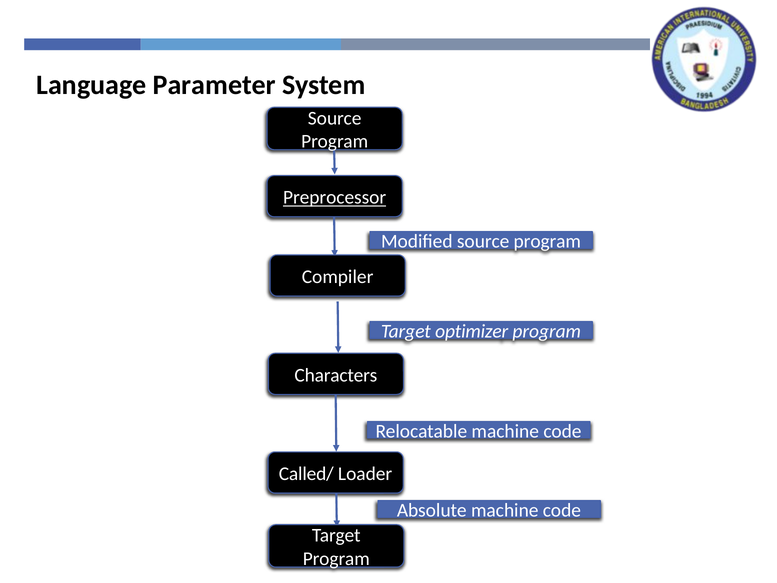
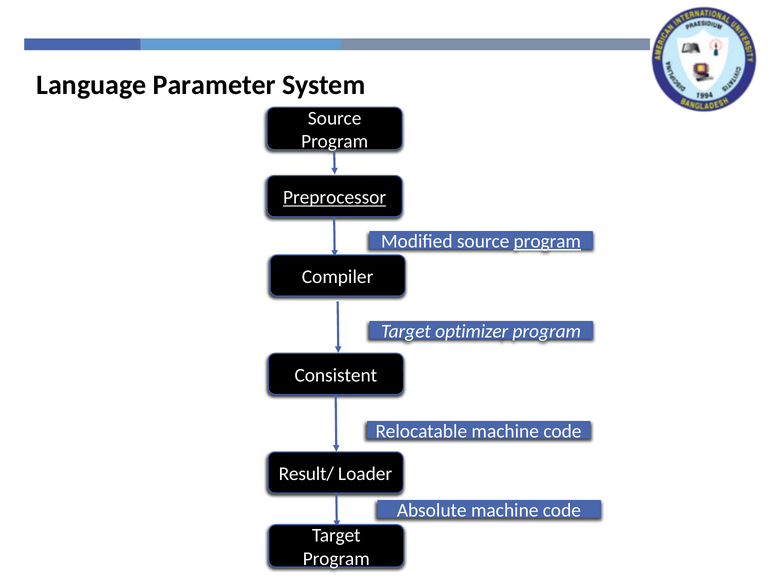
program at (547, 241) underline: none -> present
Characters: Characters -> Consistent
Called/: Called/ -> Result/
